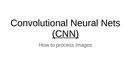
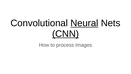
Neural underline: none -> present
